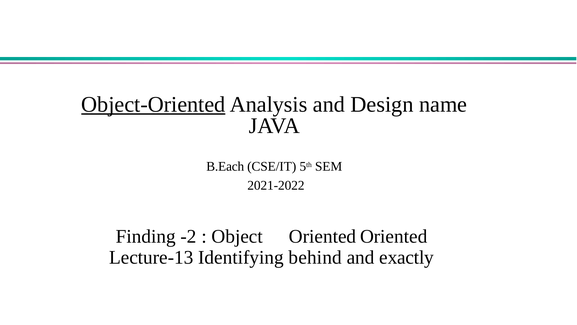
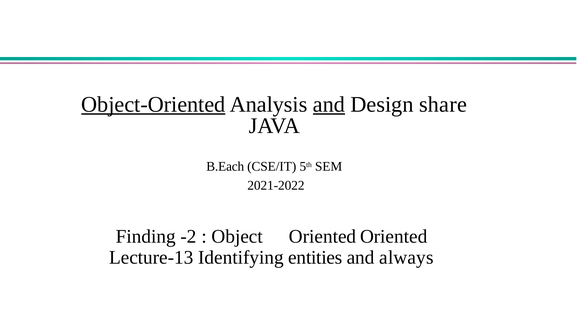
and at (329, 104) underline: none -> present
name: name -> share
behind: behind -> entities
exactly: exactly -> always
